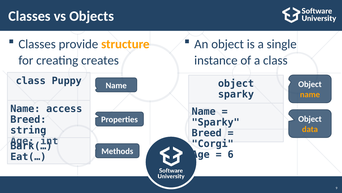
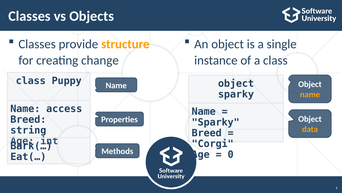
creates: creates -> change
6: 6 -> 0
